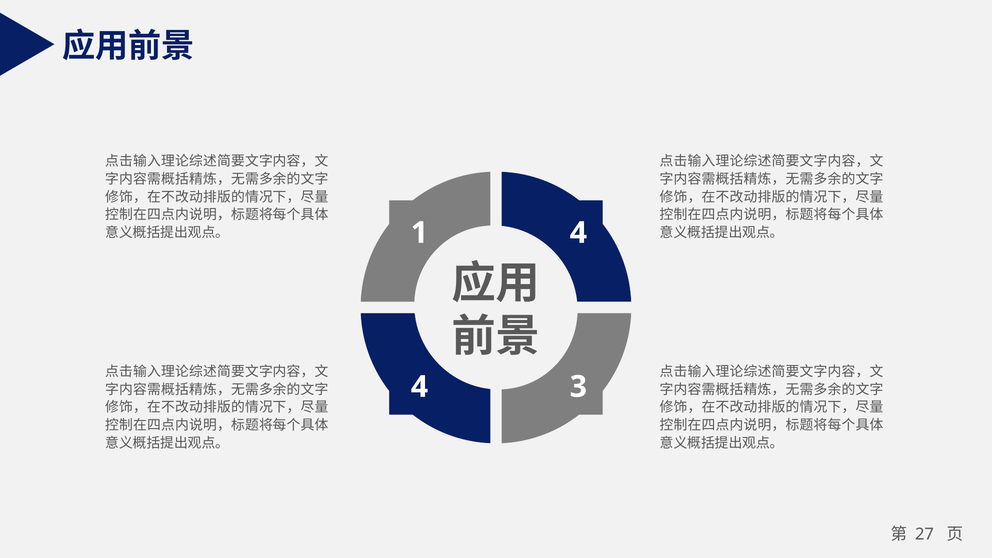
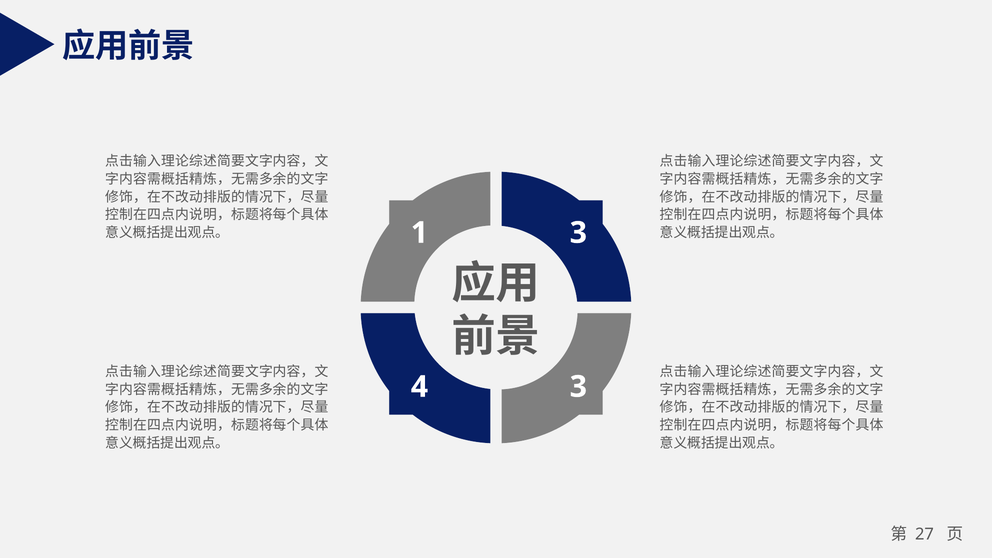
1 4: 4 -> 3
